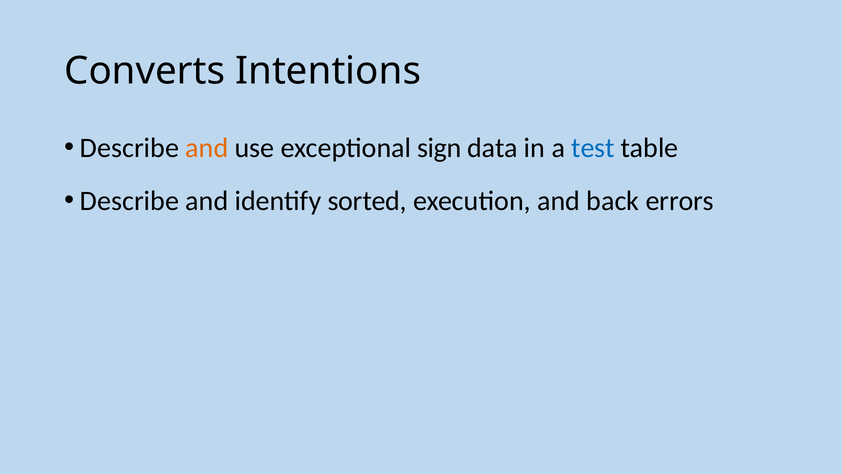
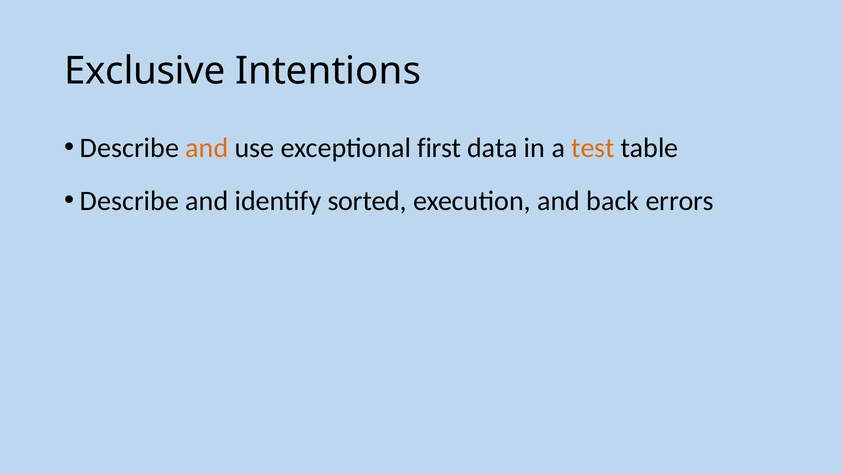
Converts: Converts -> Exclusive
sign: sign -> first
test colour: blue -> orange
